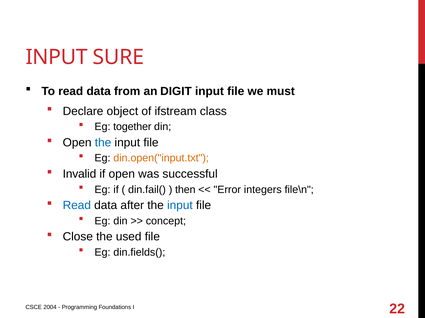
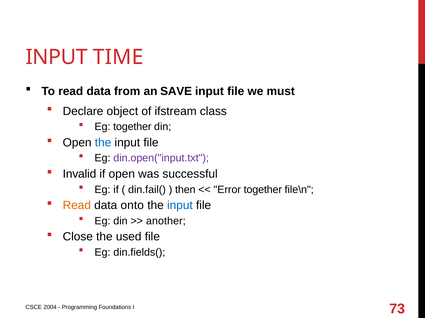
SURE: SURE -> TIME
DIGIT: DIGIT -> SAVE
din.open("input.txt colour: orange -> purple
Error integers: integers -> together
Read at (77, 206) colour: blue -> orange
after: after -> onto
concept: concept -> another
22: 22 -> 73
